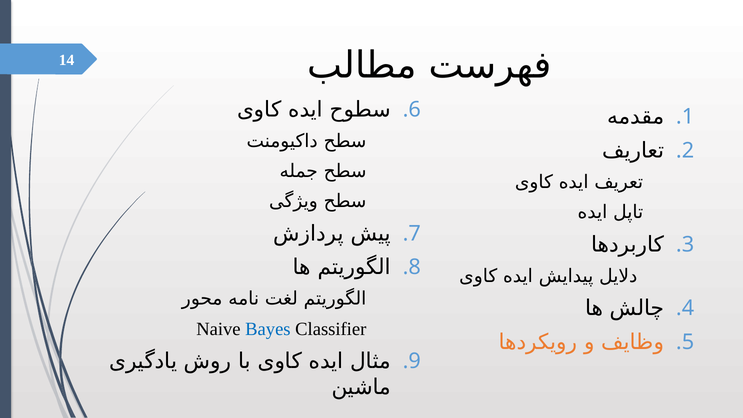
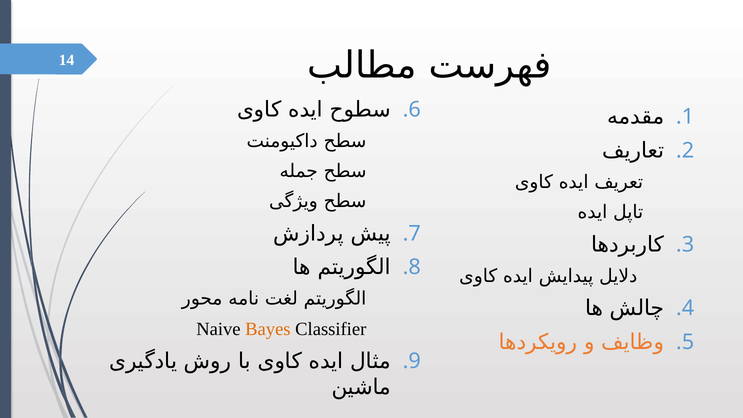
Bayes colour: blue -> orange
